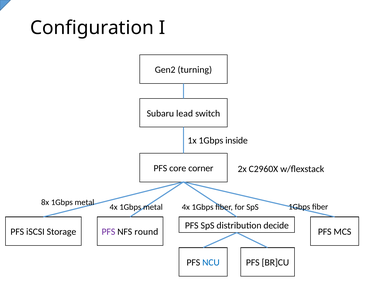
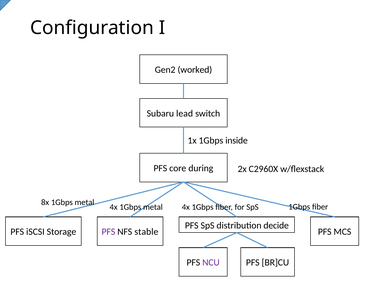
turning: turning -> worked
corner: corner -> during
round: round -> stable
NCU colour: blue -> purple
